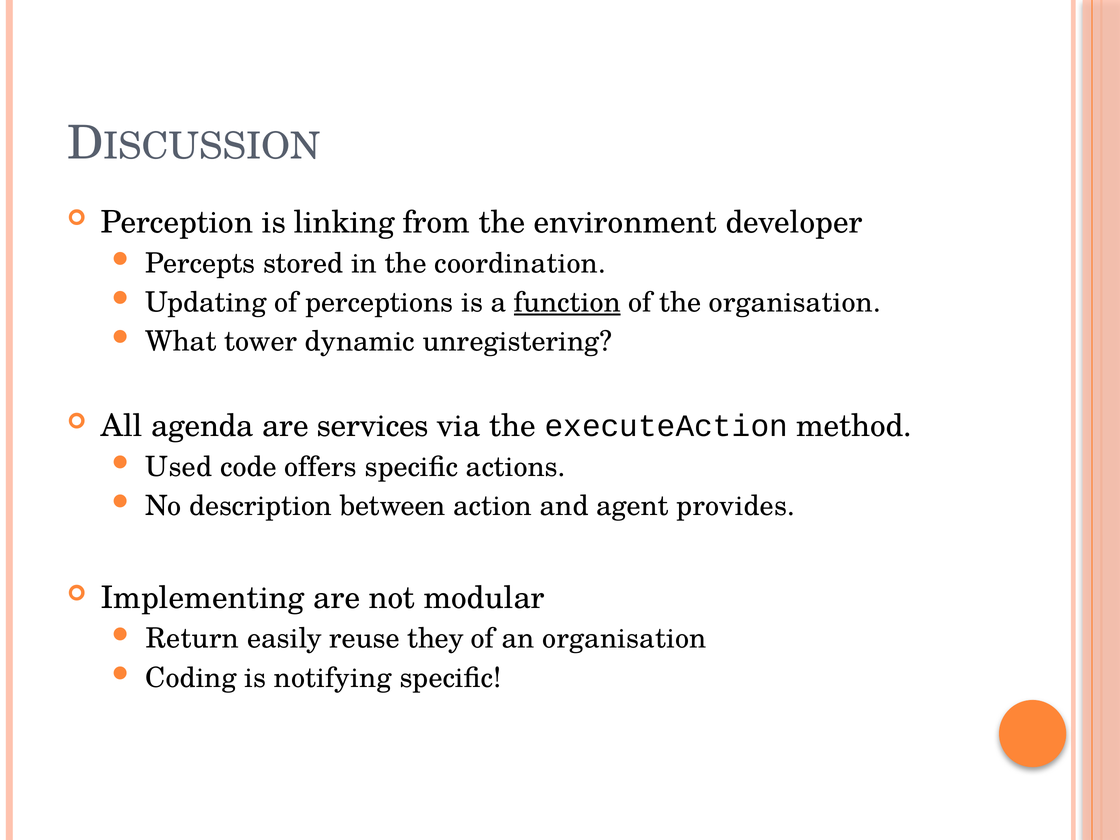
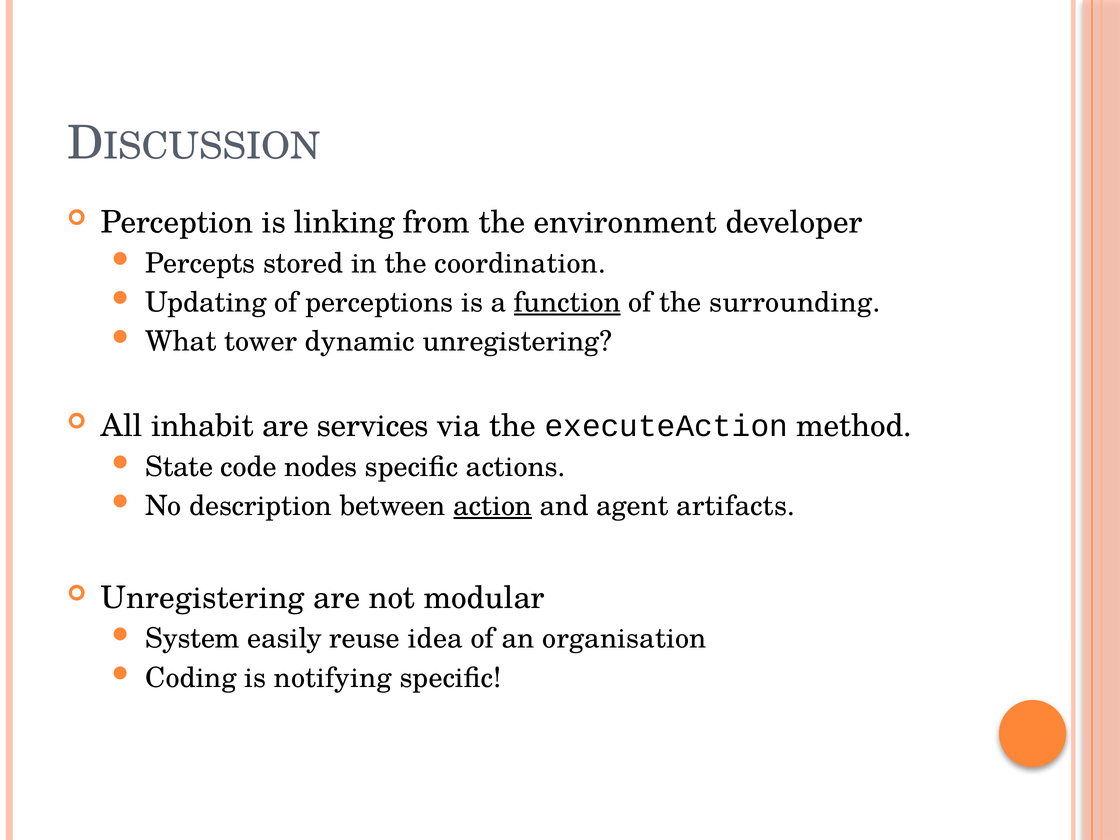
the organisation: organisation -> surrounding
agenda: agenda -> inhabit
Used: Used -> State
offers: offers -> nodes
action underline: none -> present
provides: provides -> artifacts
Implementing at (203, 598): Implementing -> Unregistering
Return: Return -> System
they: they -> idea
